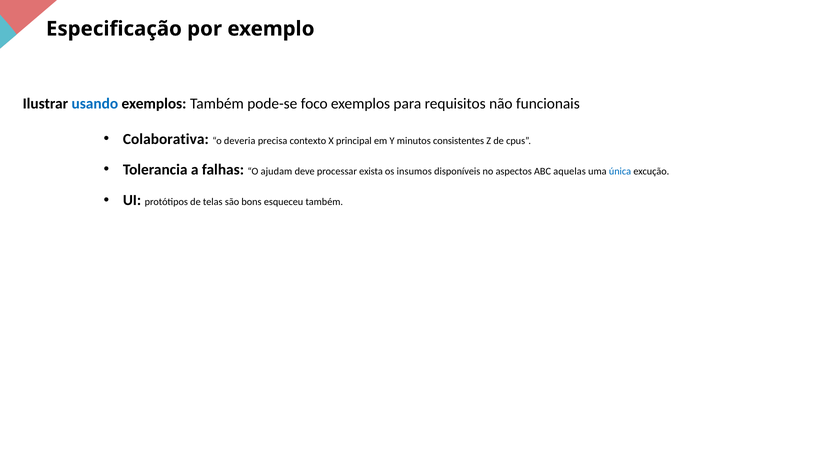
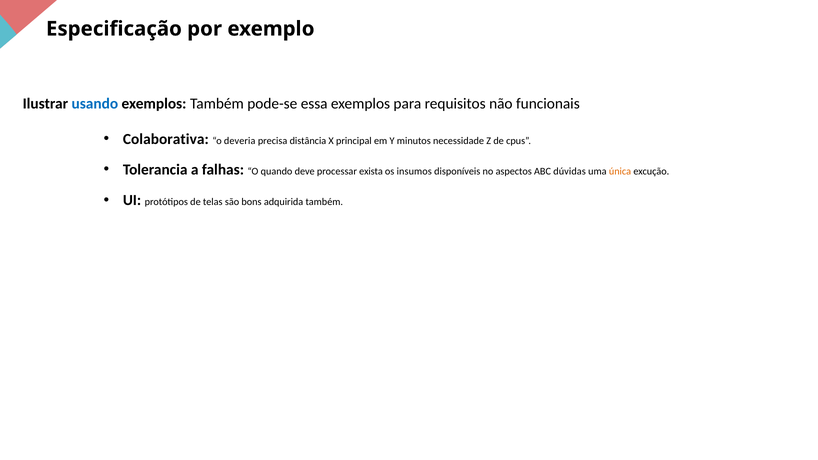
foco: foco -> essa
contexto: contexto -> distância
consistentes: consistentes -> necessidade
ajudam: ajudam -> quando
aquelas: aquelas -> dúvidas
única colour: blue -> orange
esqueceu: esqueceu -> adquirida
